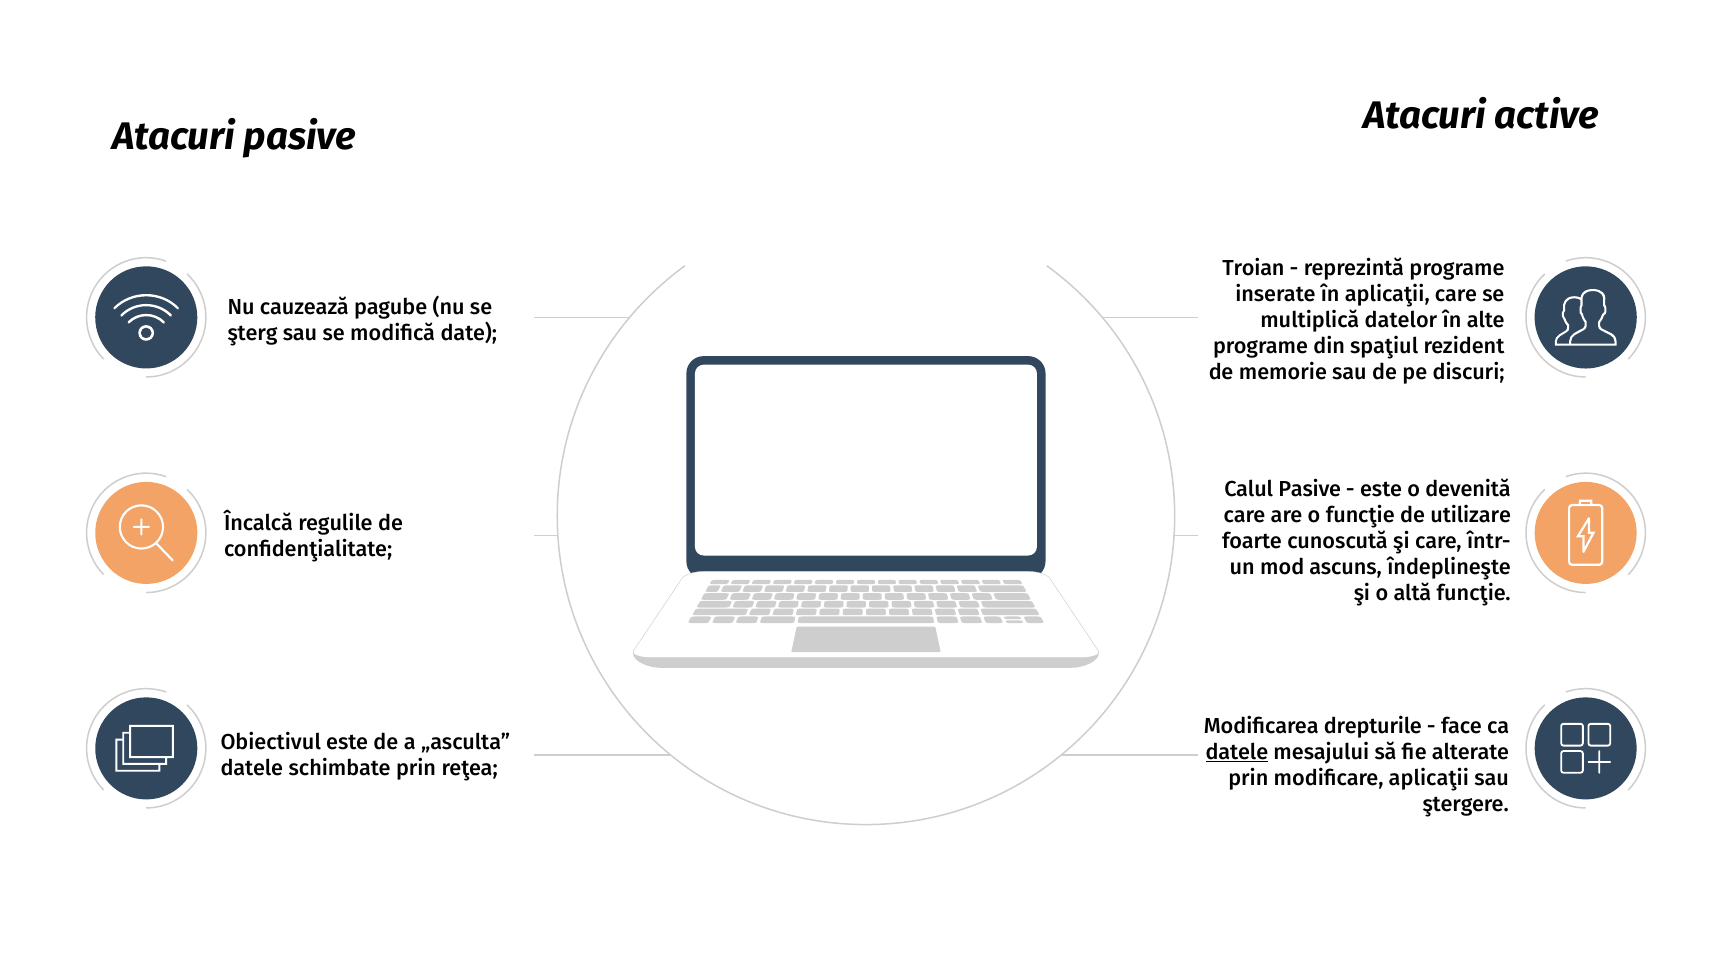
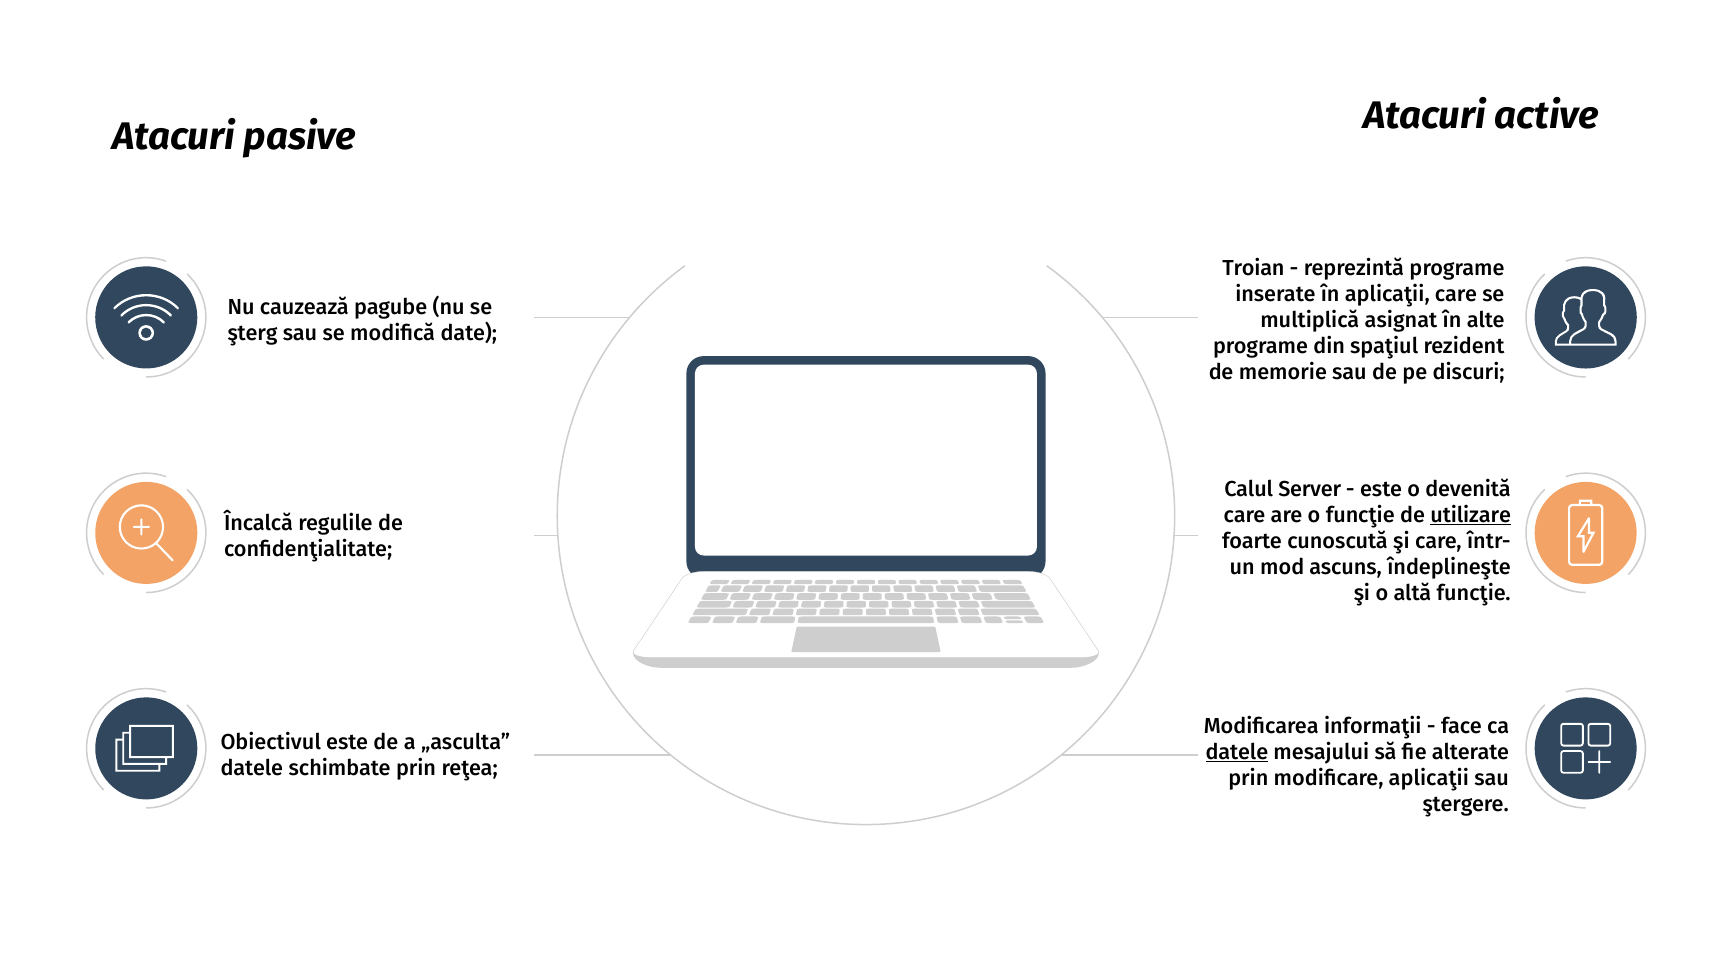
datelor: datelor -> asignat
Calul Pasive: Pasive -> Server
utilizare underline: none -> present
drepturile: drepturile -> informaţii
